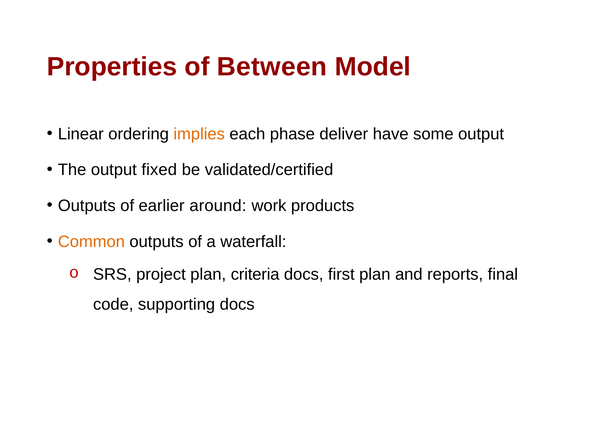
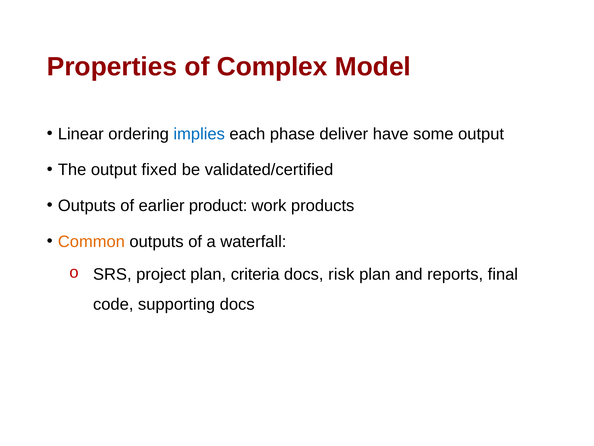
Between: Between -> Complex
implies colour: orange -> blue
around: around -> product
first: first -> risk
